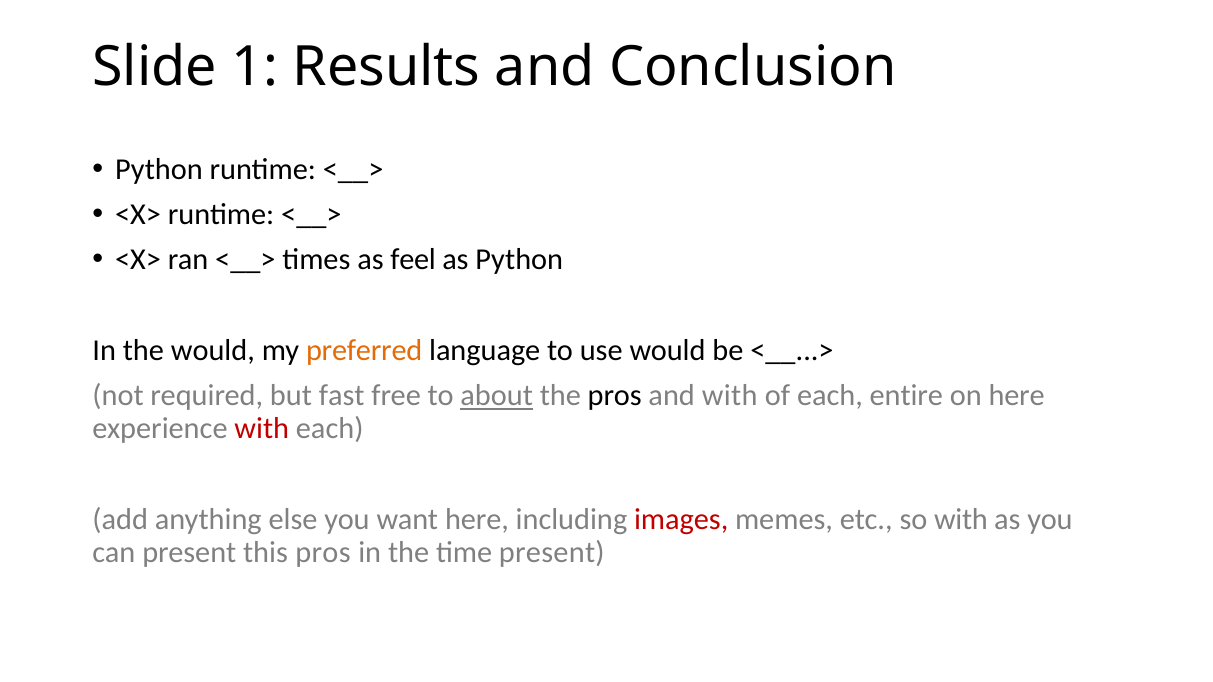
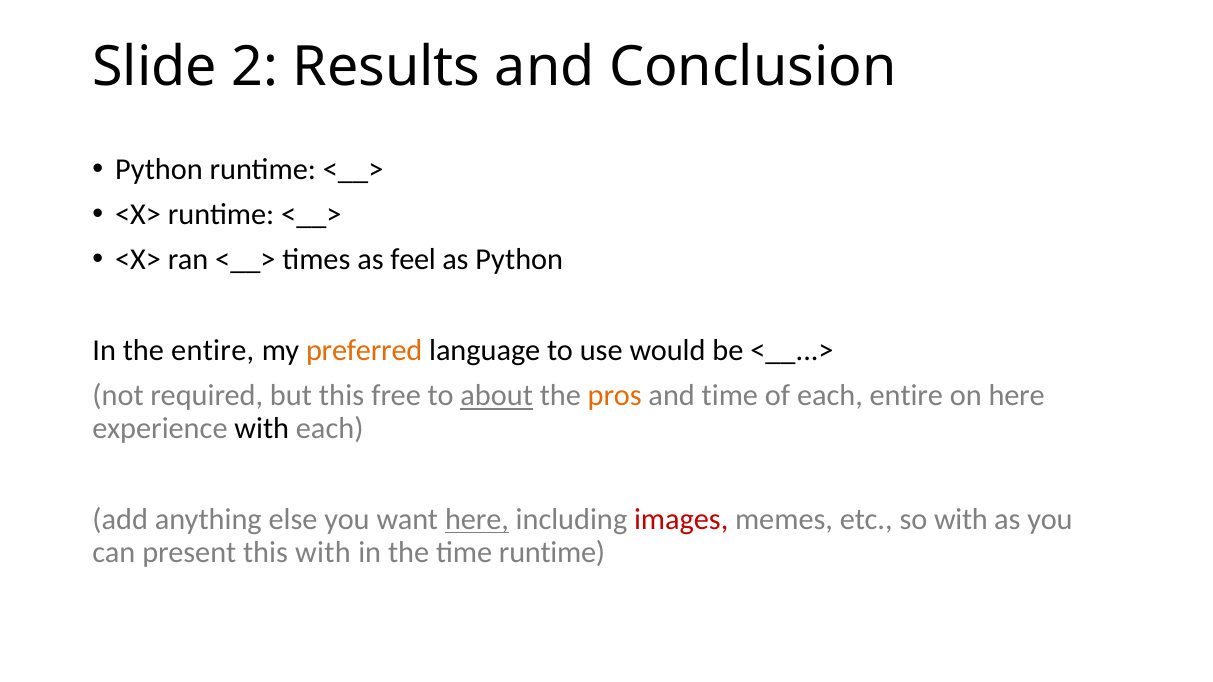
1: 1 -> 2
the would: would -> entire
but fast: fast -> this
pros at (615, 396) colour: black -> orange
and with: with -> time
with at (262, 429) colour: red -> black
here at (477, 520) underline: none -> present
this pros: pros -> with
time present: present -> runtime
